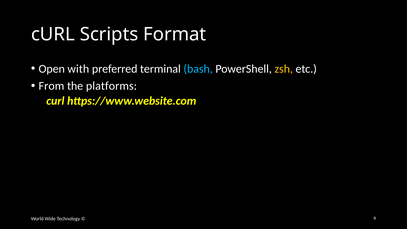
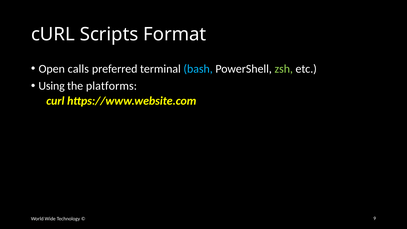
with: with -> calls
zsh colour: yellow -> light green
From: From -> Using
